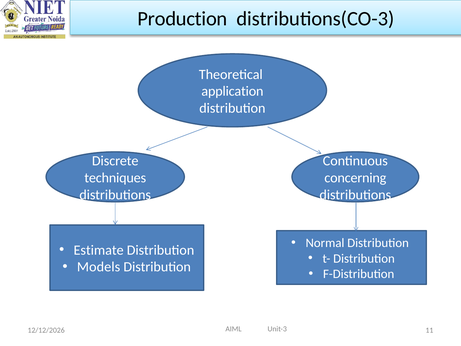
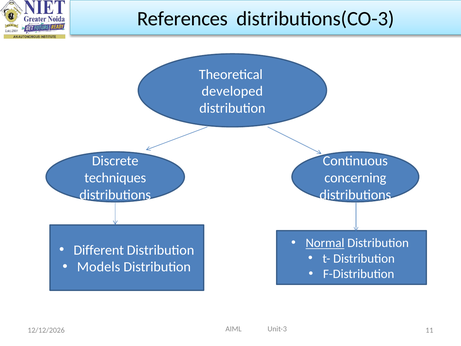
Production: Production -> References
application: application -> developed
Normal underline: none -> present
Estimate: Estimate -> Different
